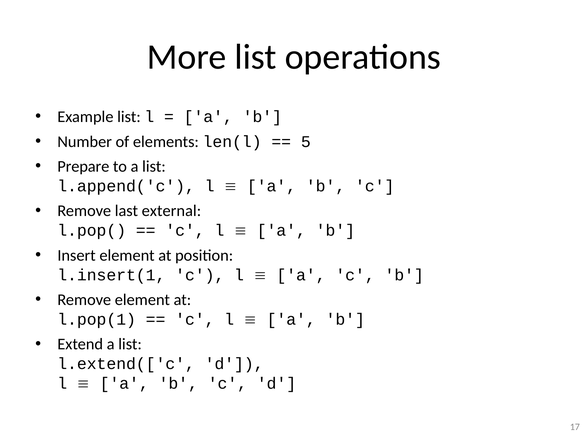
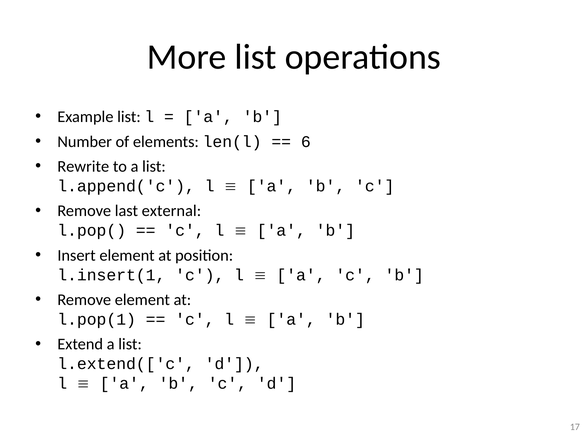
5: 5 -> 6
Prepare: Prepare -> Rewrite
